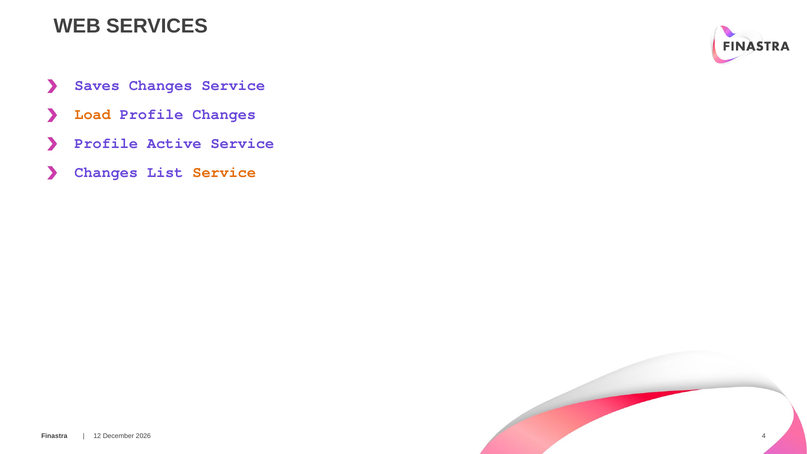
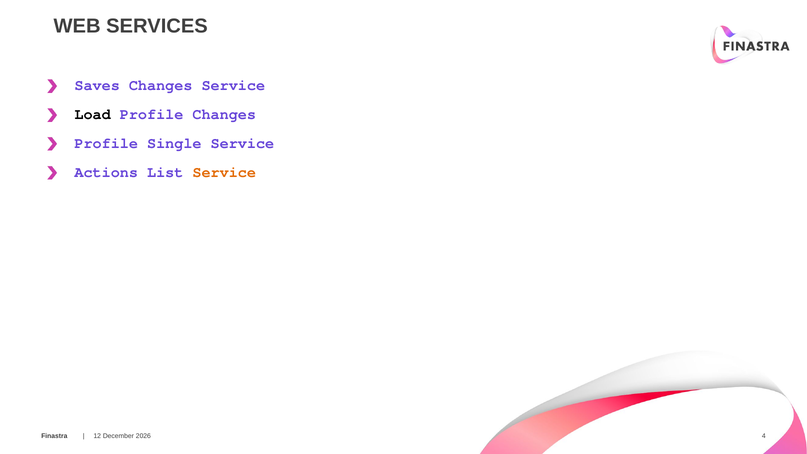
Load colour: orange -> black
Active: Active -> Single
Changes at (106, 172): Changes -> Actions
